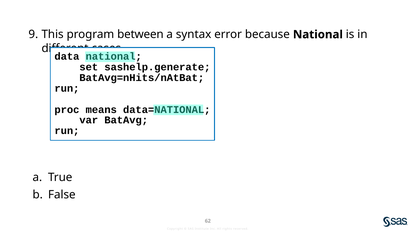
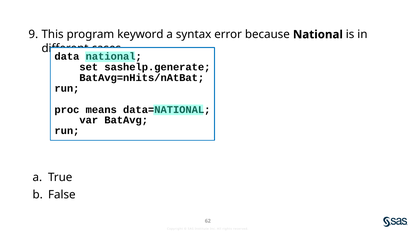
between: between -> keyword
